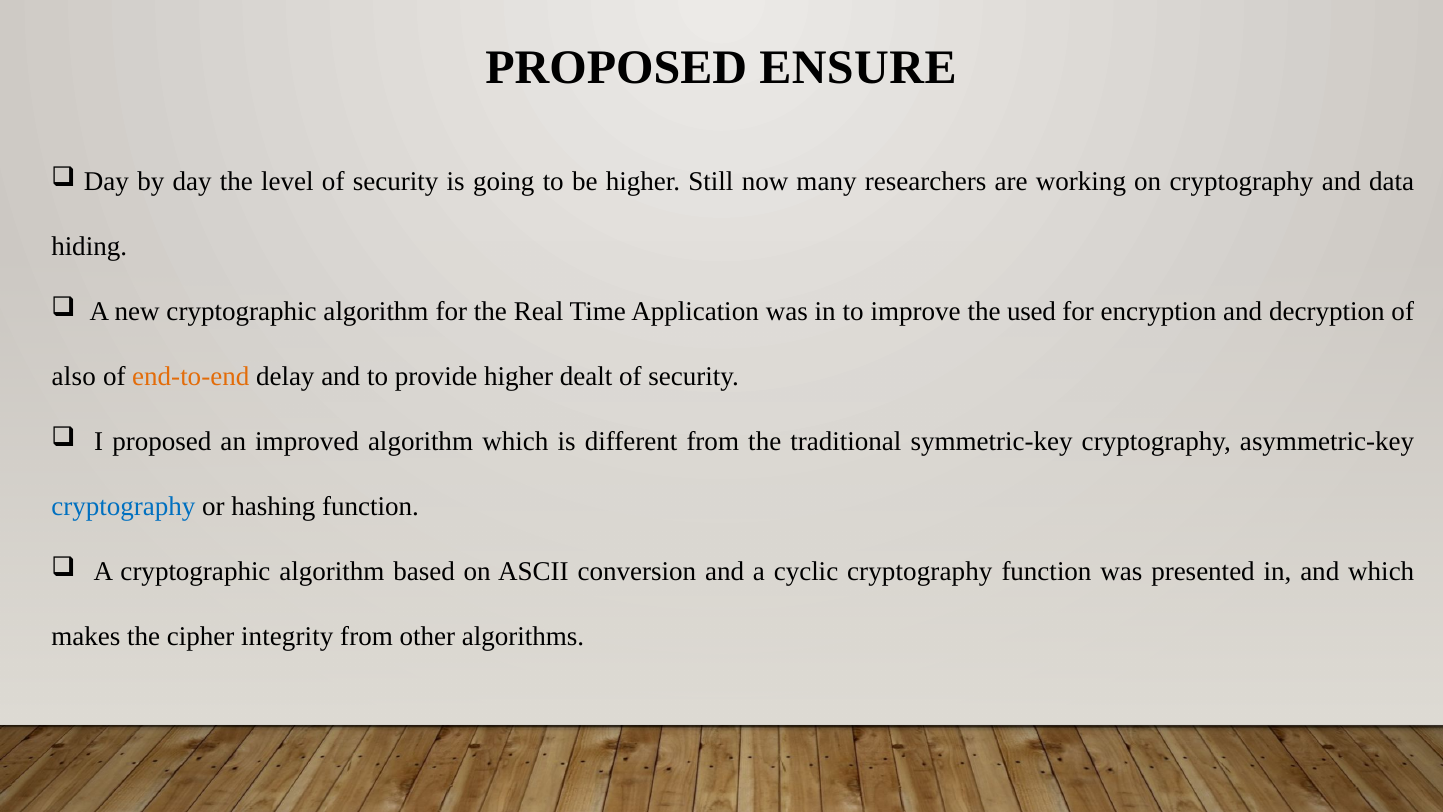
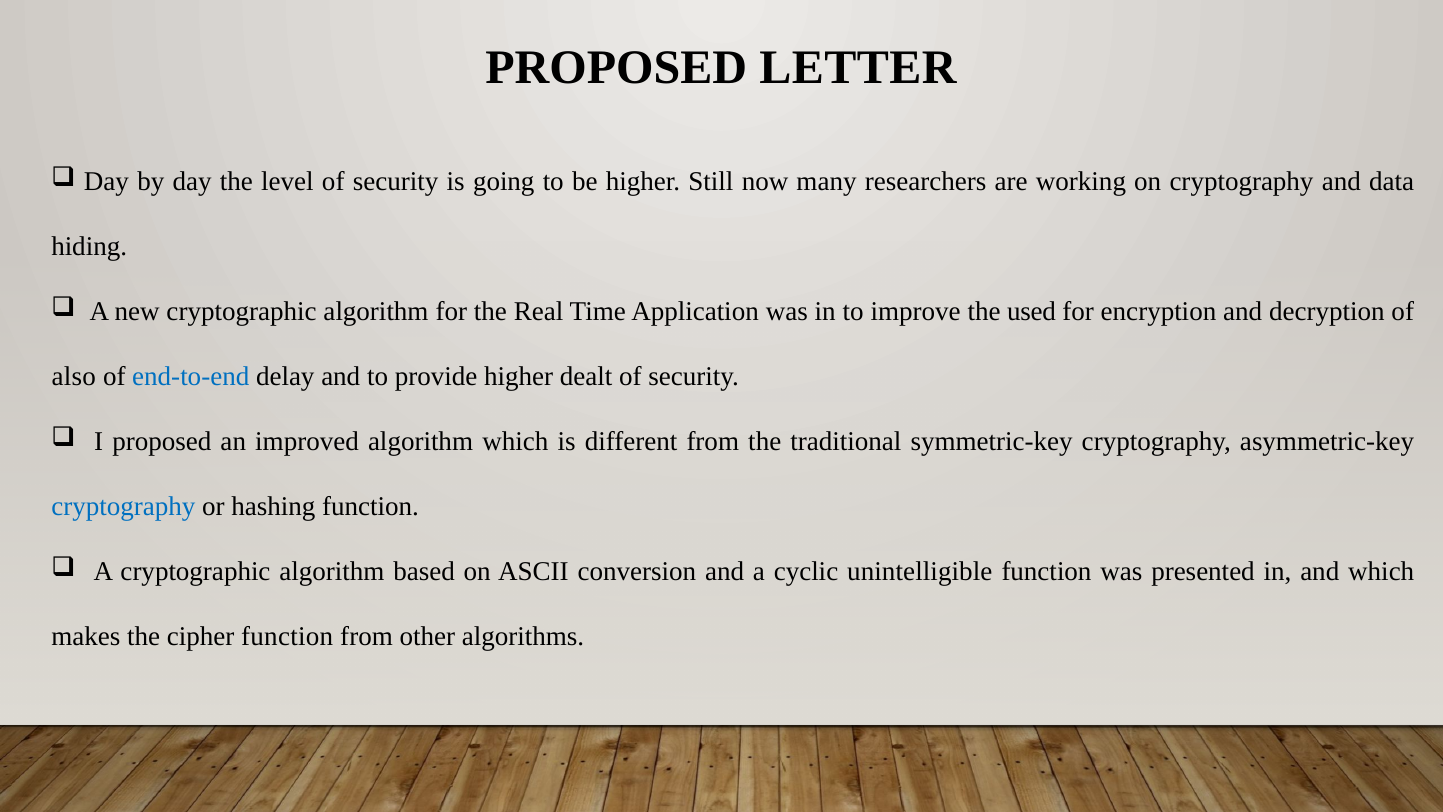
ENSURE: ENSURE -> LETTER
end-to-end colour: orange -> blue
cyclic cryptography: cryptography -> unintelligible
cipher integrity: integrity -> function
